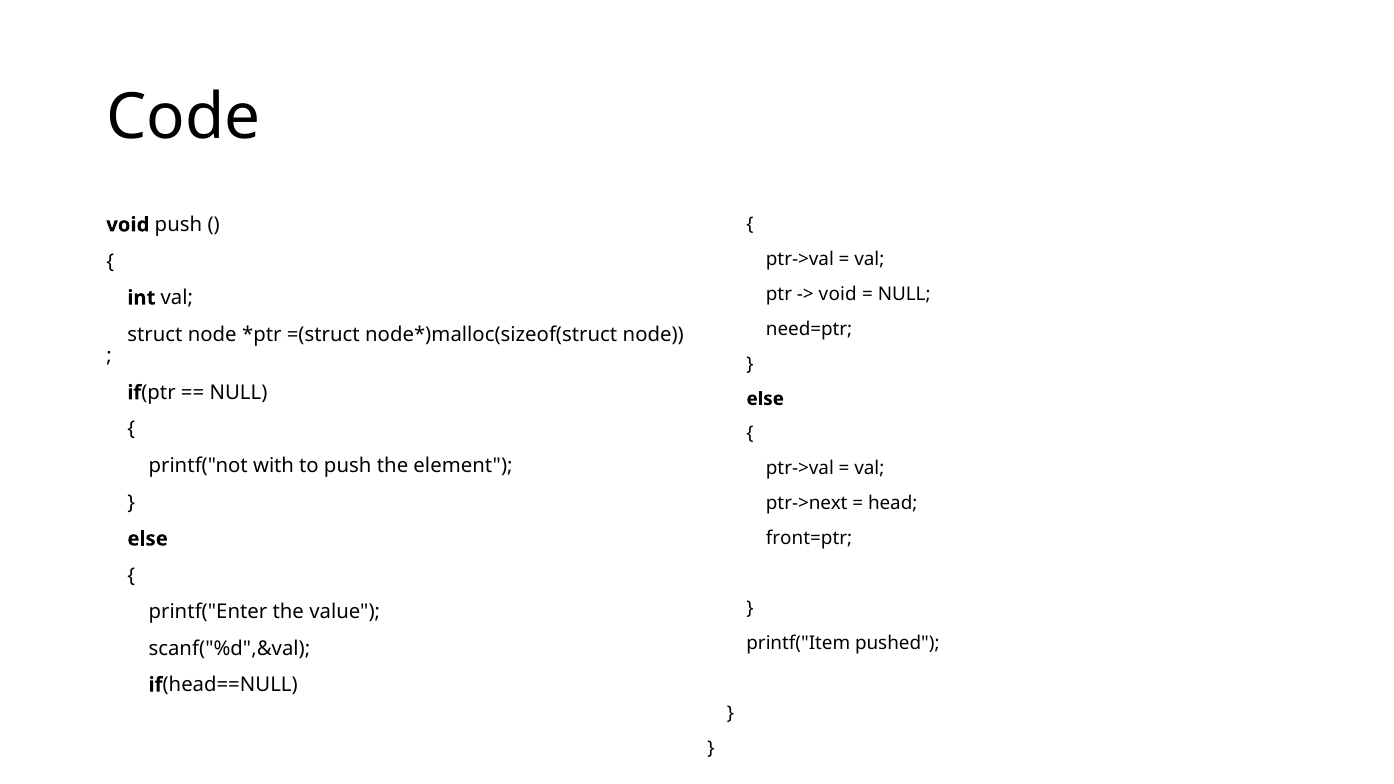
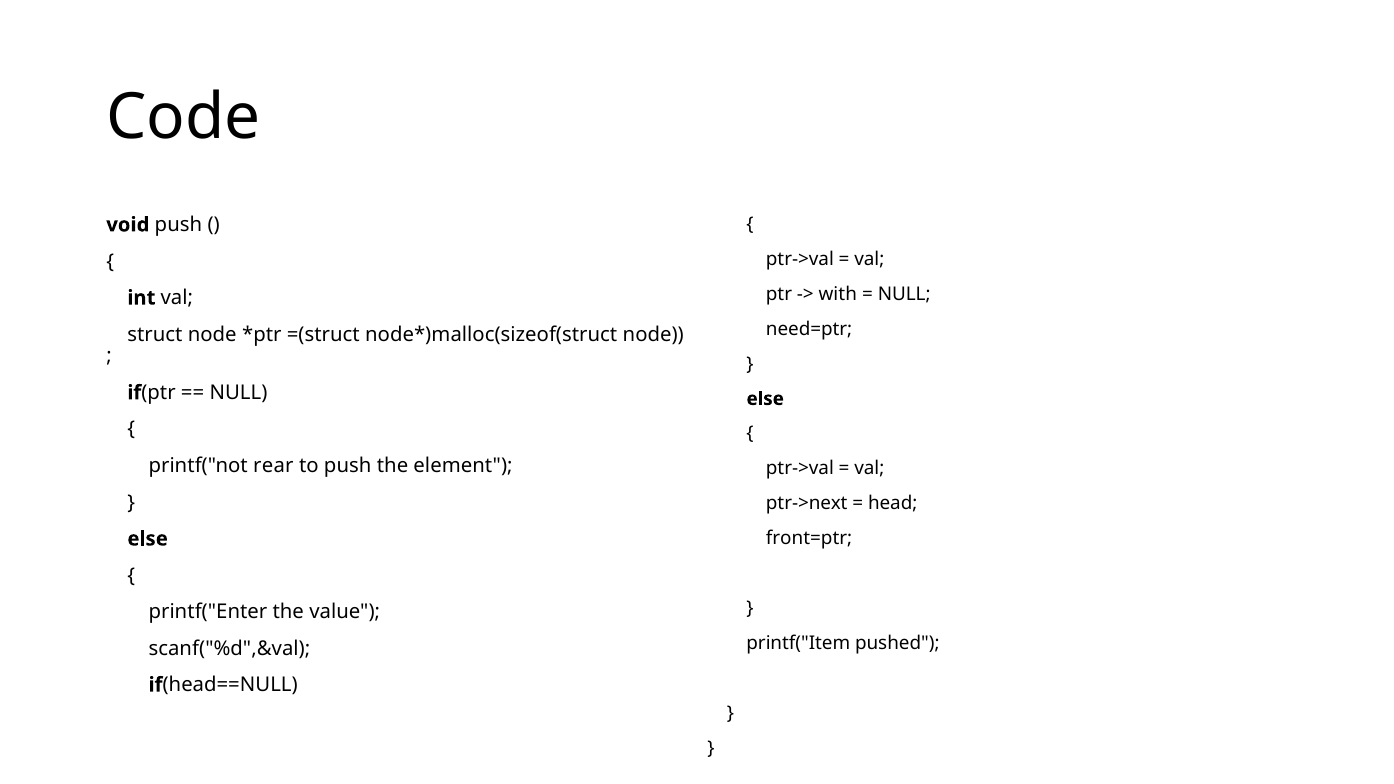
void at (838, 294): void -> with
with: with -> rear
